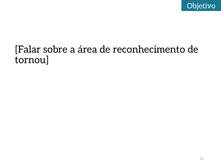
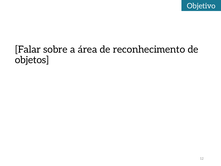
tornou: tornou -> objetos
